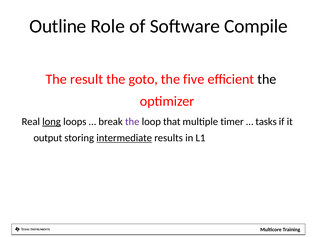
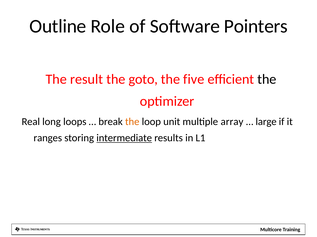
Compile: Compile -> Pointers
long underline: present -> none
the at (132, 122) colour: purple -> orange
that: that -> unit
timer: timer -> array
tasks: tasks -> large
output: output -> ranges
